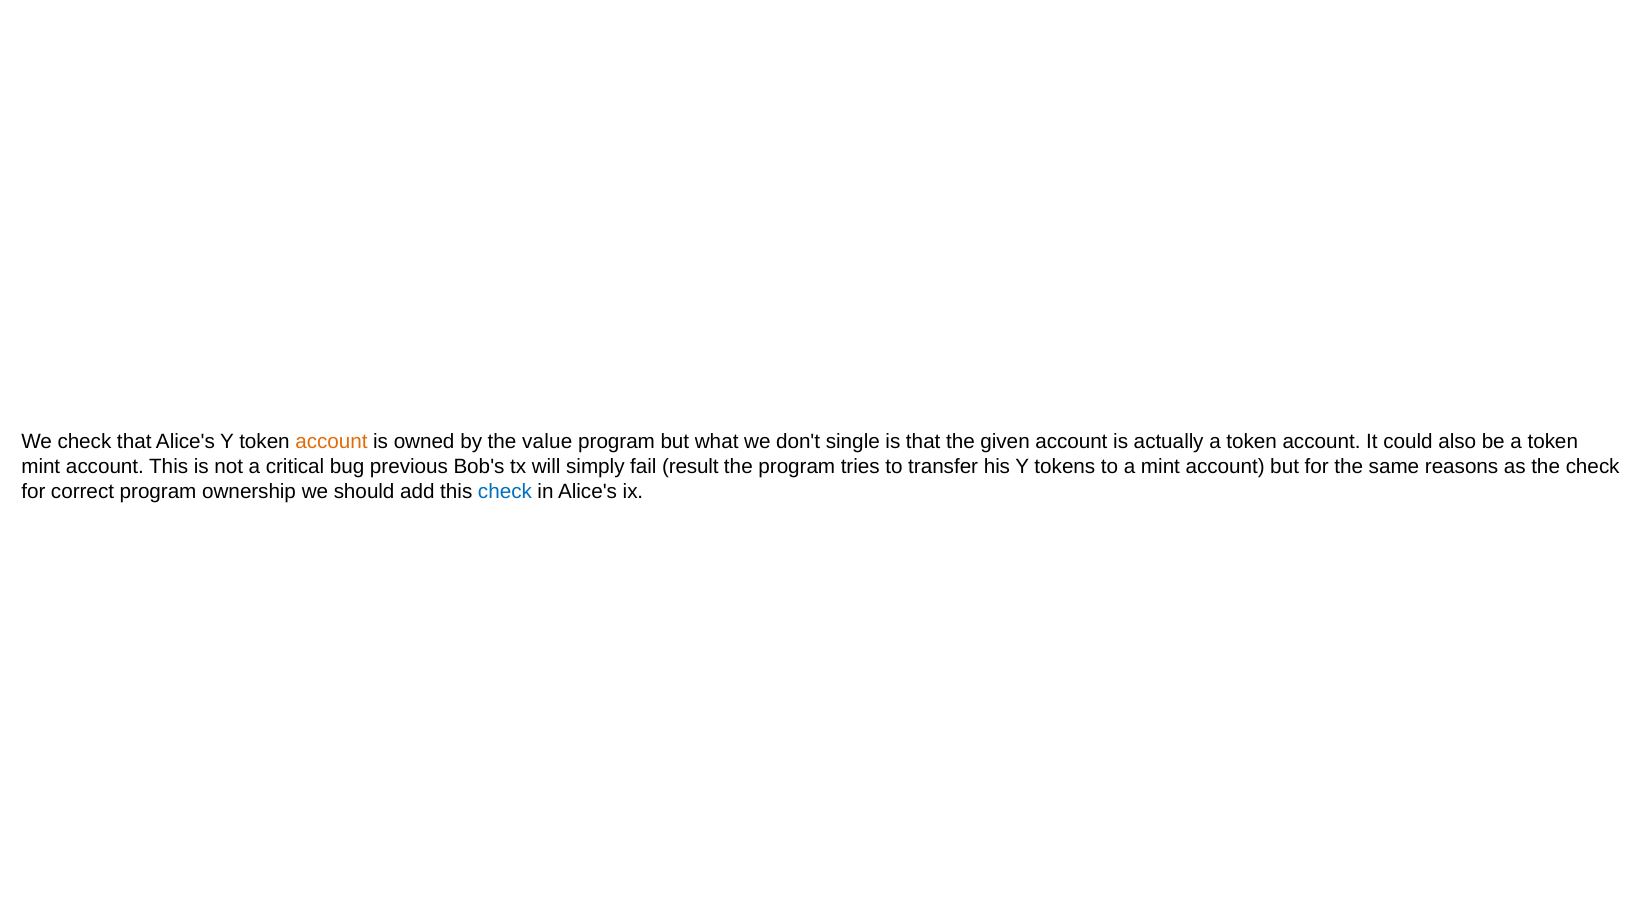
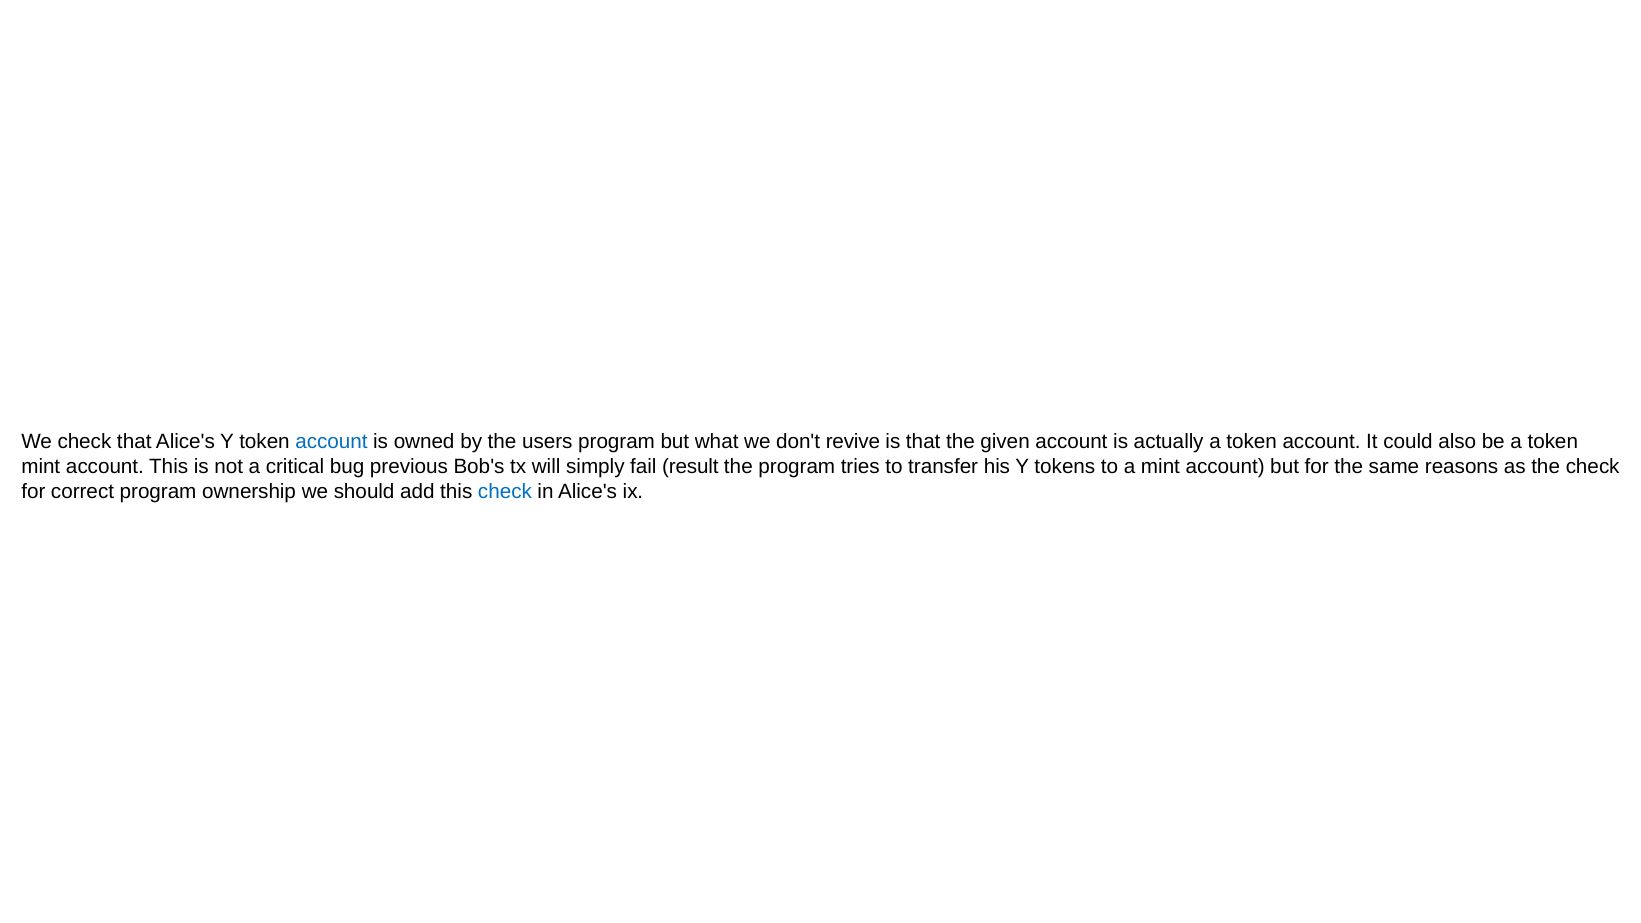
account at (331, 442) colour: orange -> blue
value: value -> users
single: single -> revive
